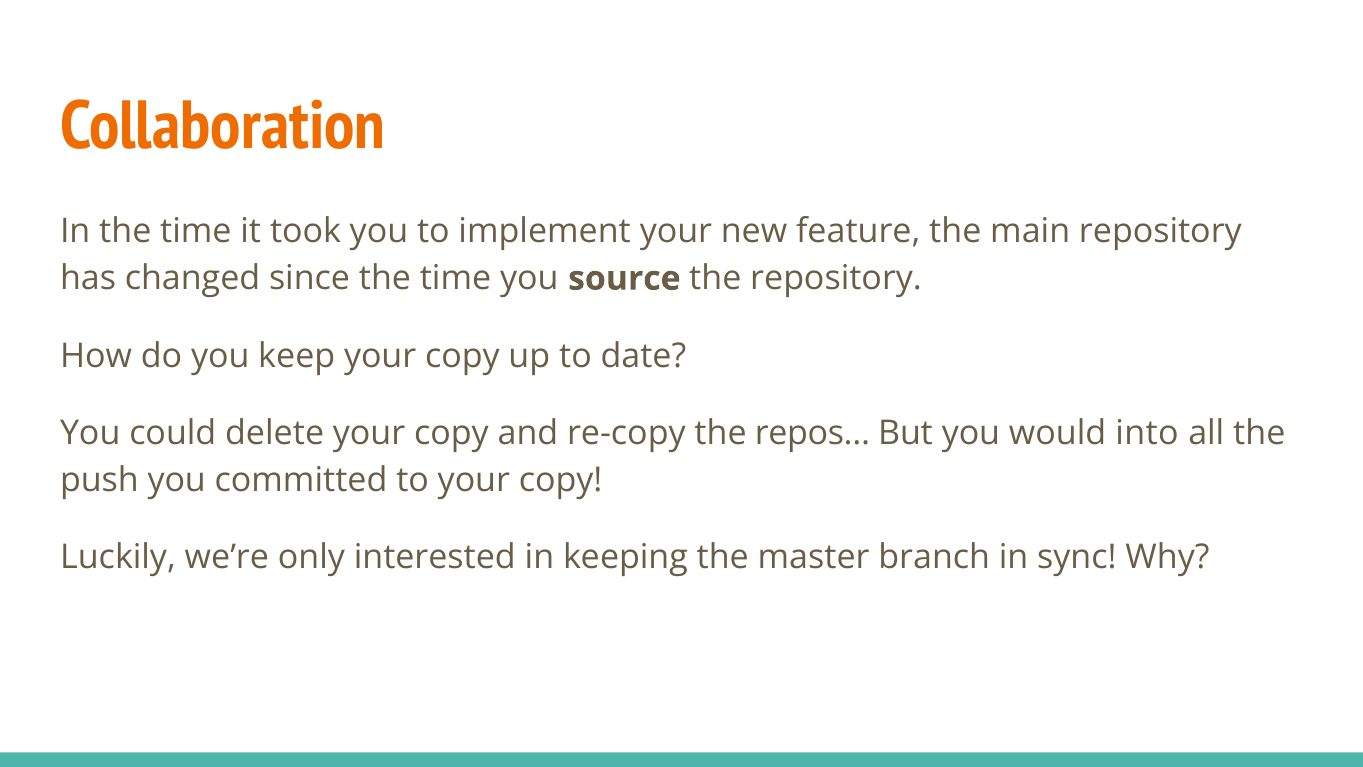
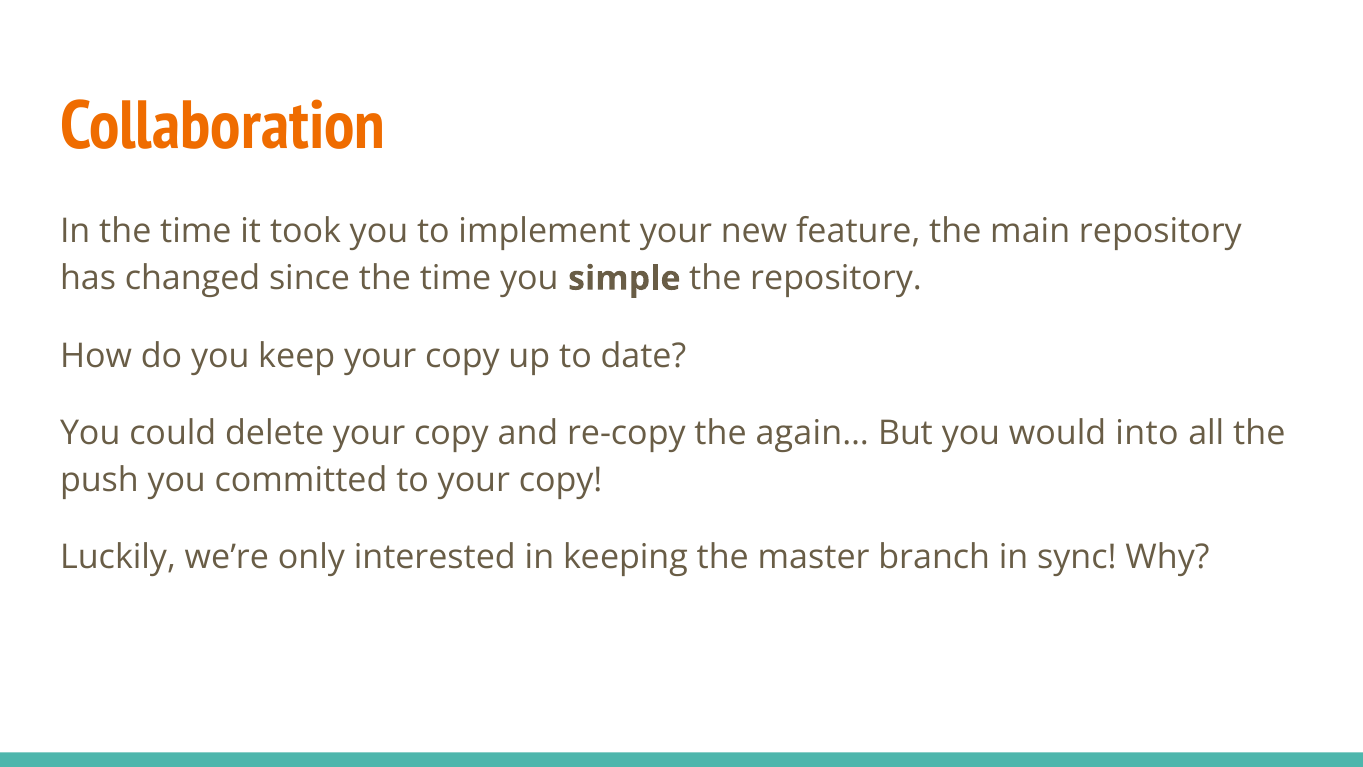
source: source -> simple
repos…: repos… -> again…
